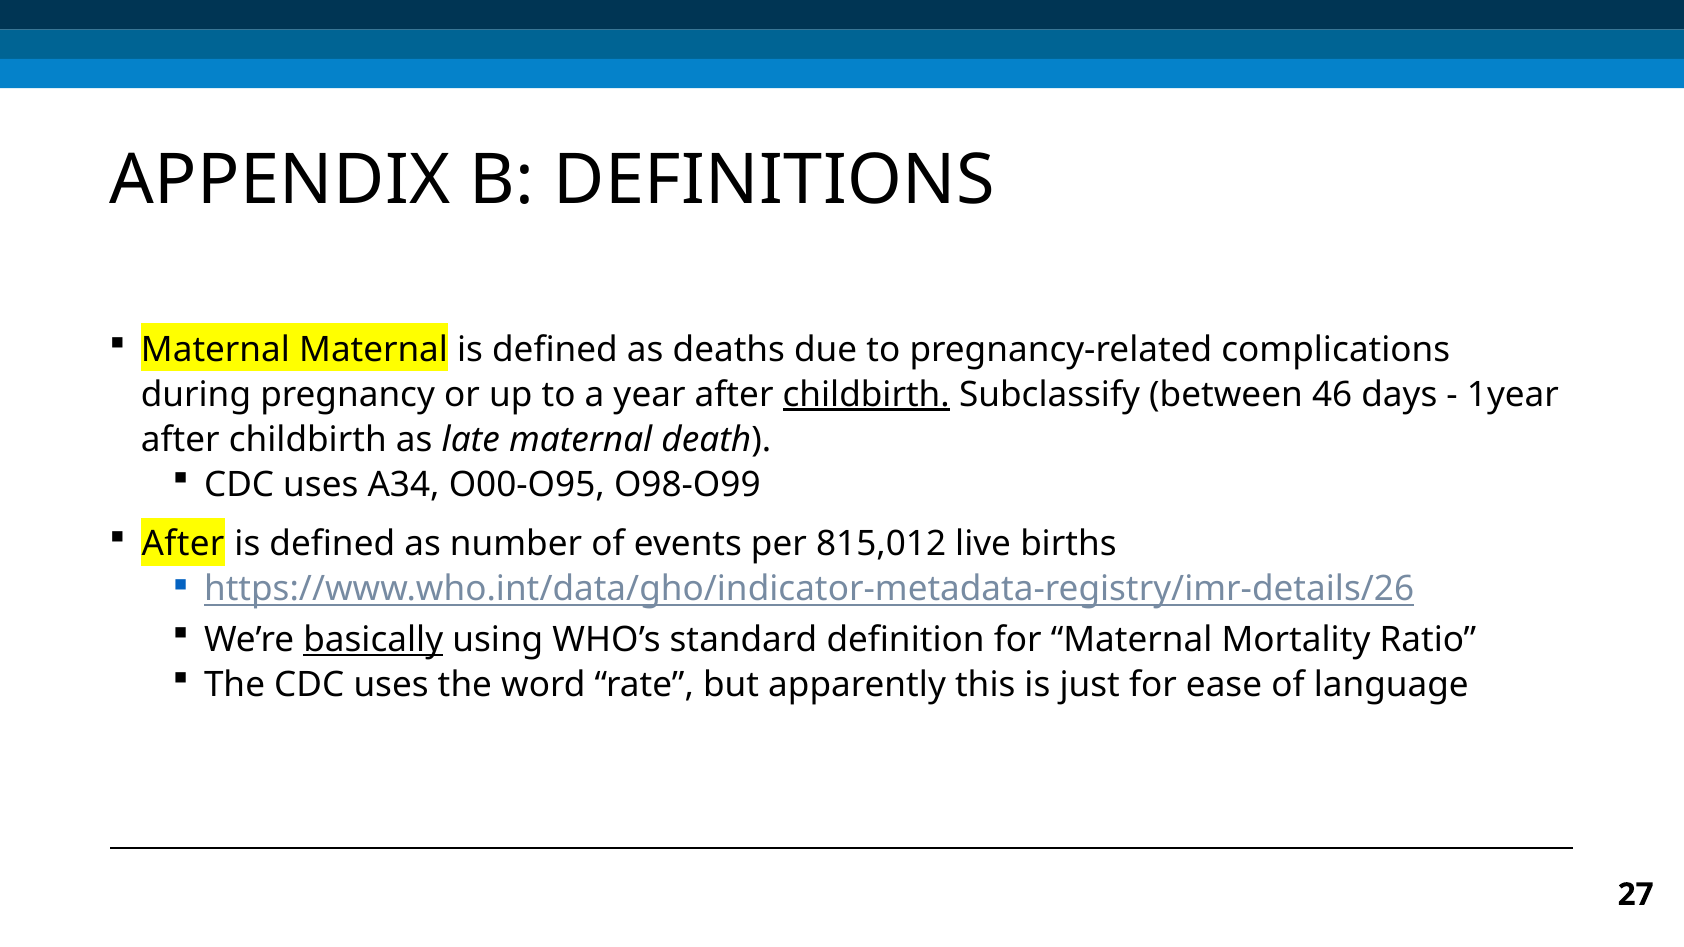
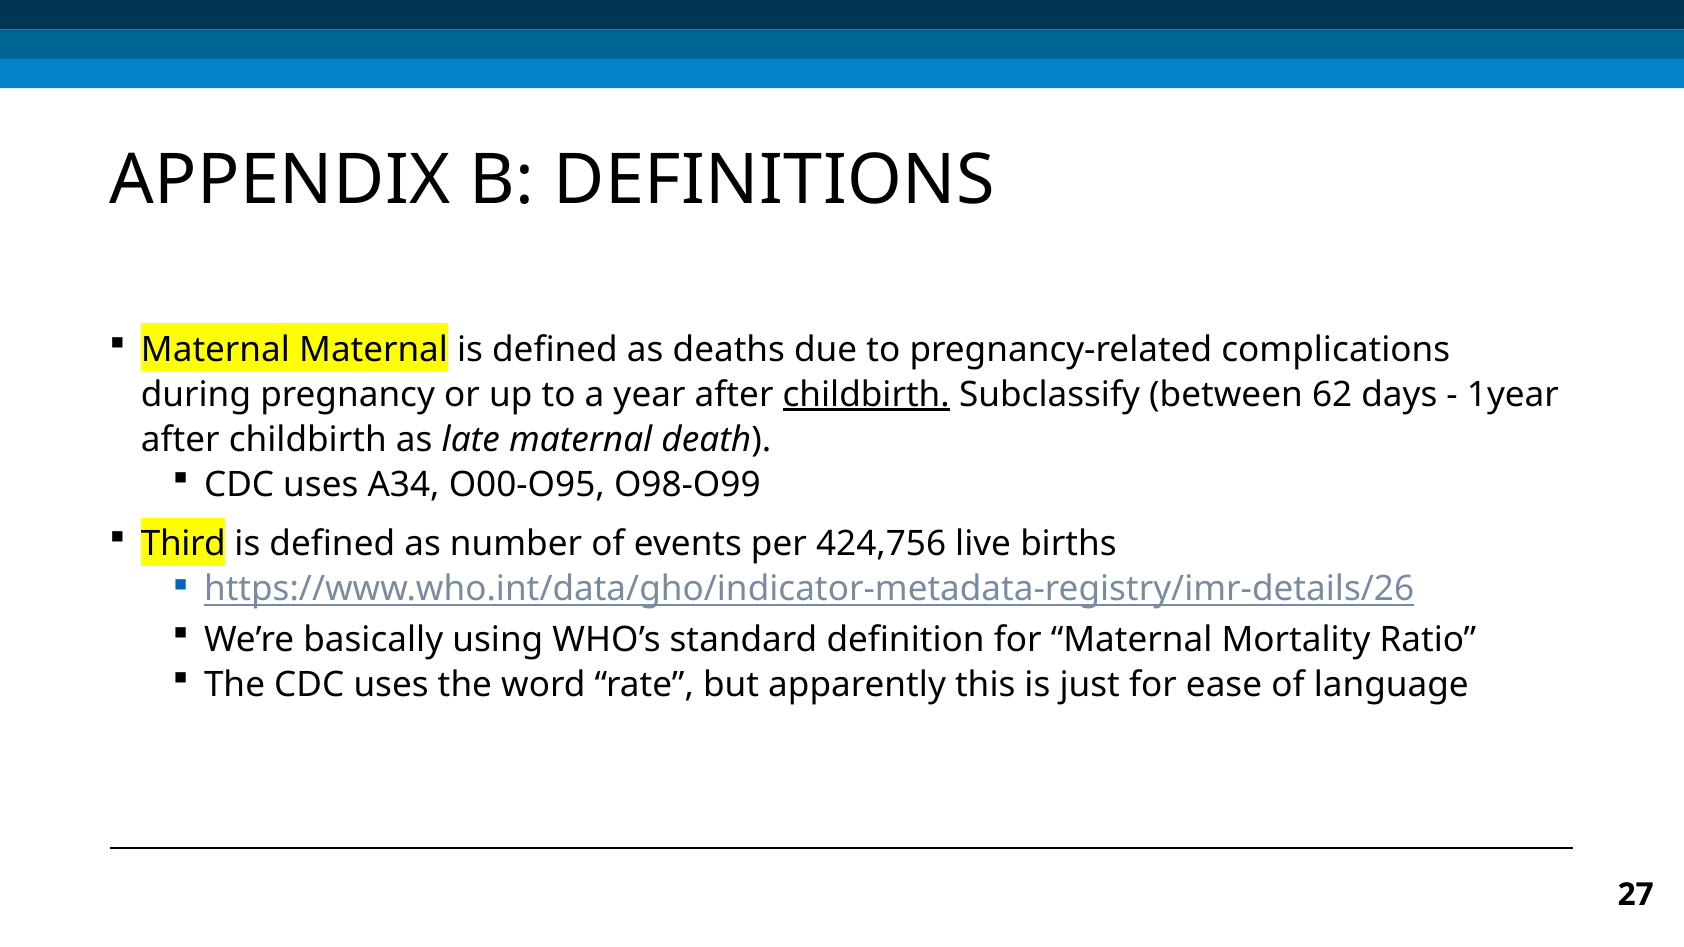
46: 46 -> 62
After at (183, 544): After -> Third
815,012: 815,012 -> 424,756
basically underline: present -> none
